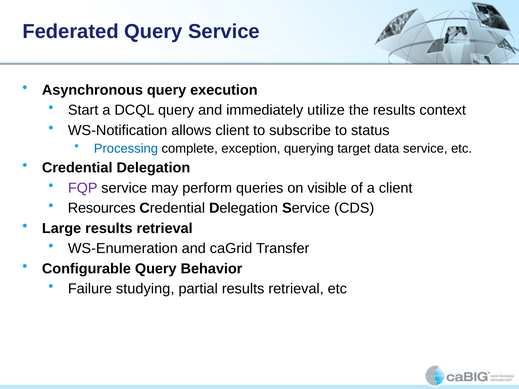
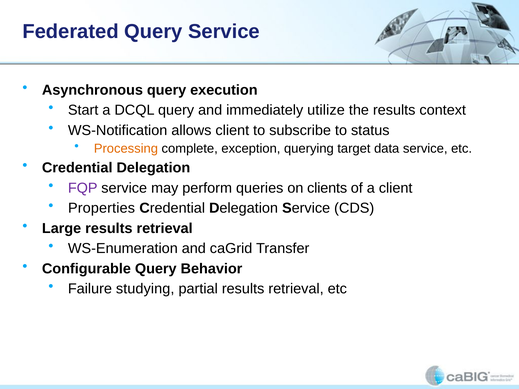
Processing colour: blue -> orange
visible: visible -> clients
Resources: Resources -> Properties
